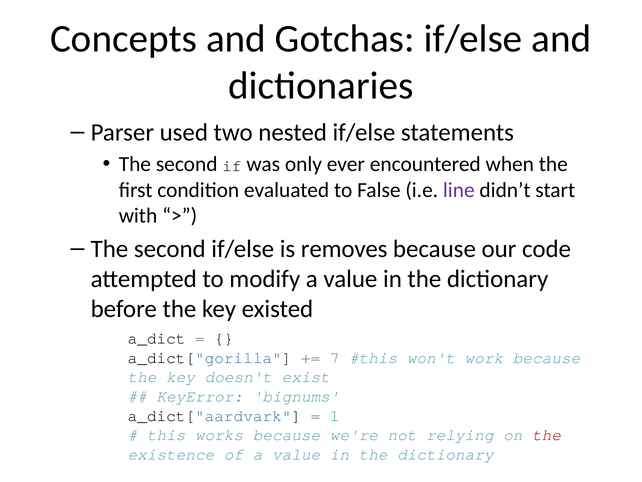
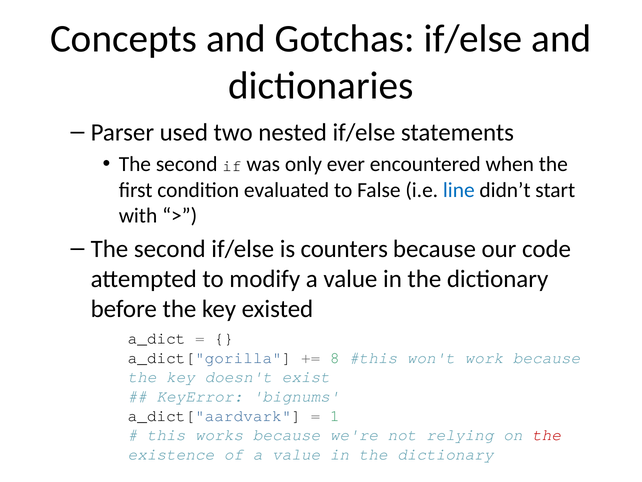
line colour: purple -> blue
removes: removes -> counters
7: 7 -> 8
